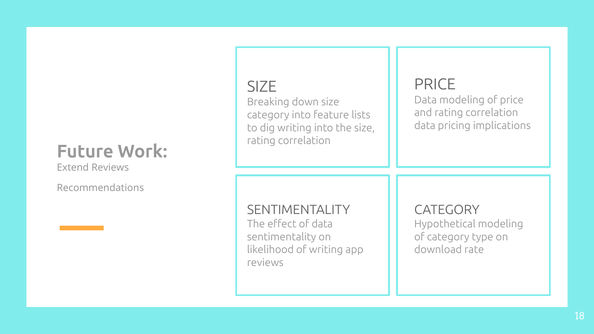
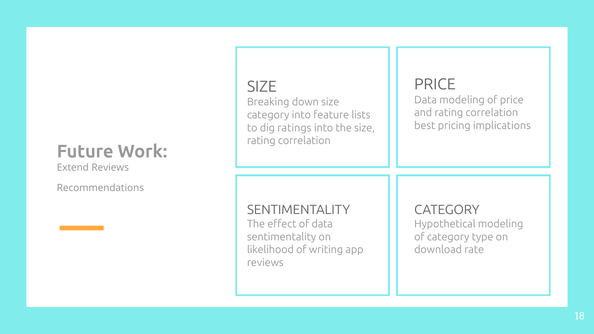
data at (425, 126): data -> best
dig writing: writing -> ratings
